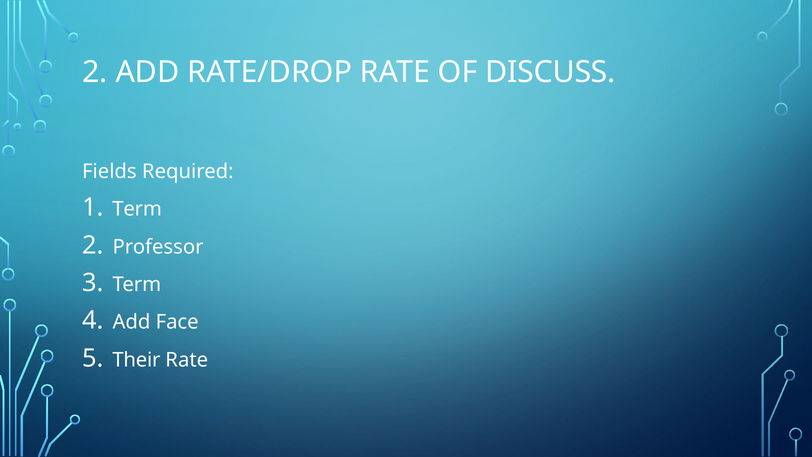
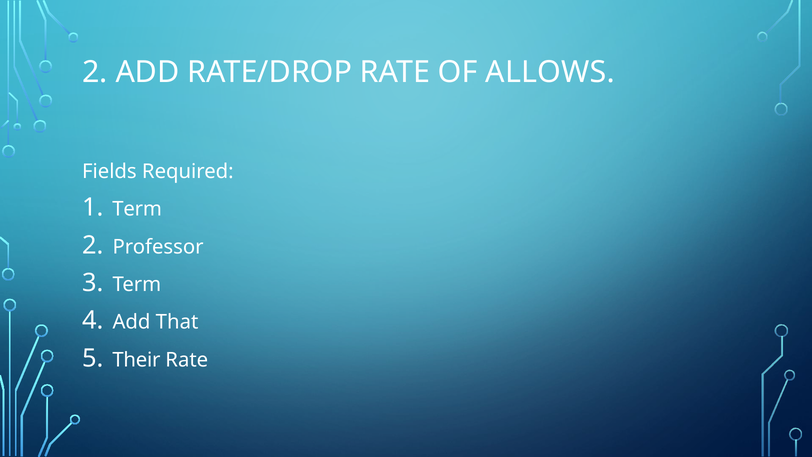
DISCUSS: DISCUSS -> ALLOWS
Face: Face -> That
